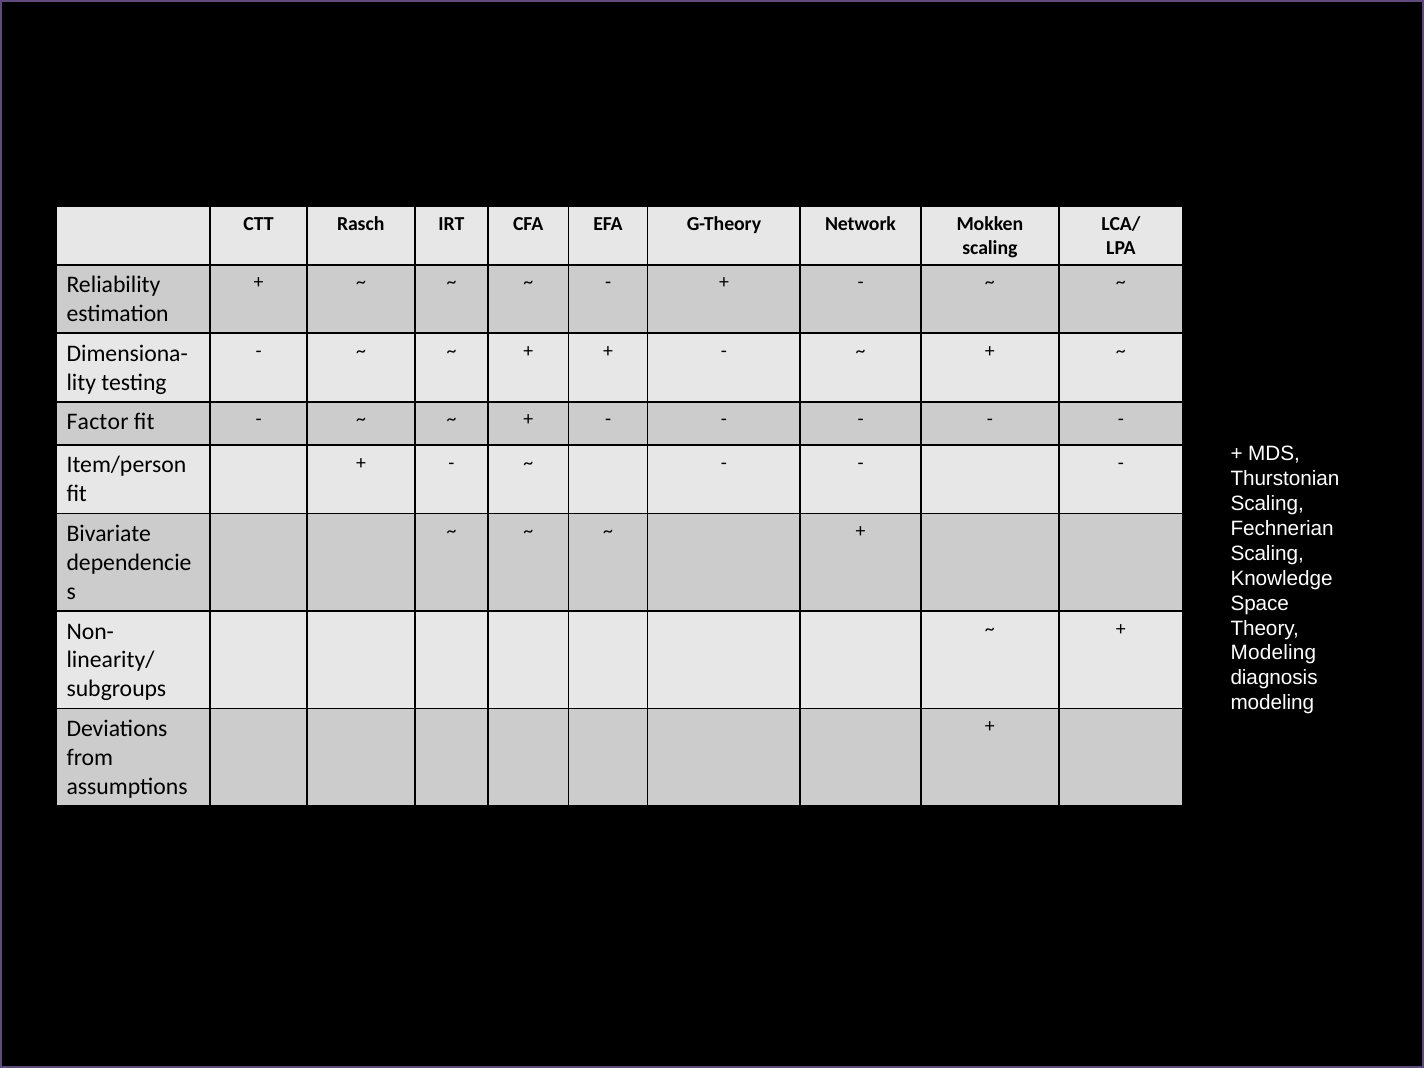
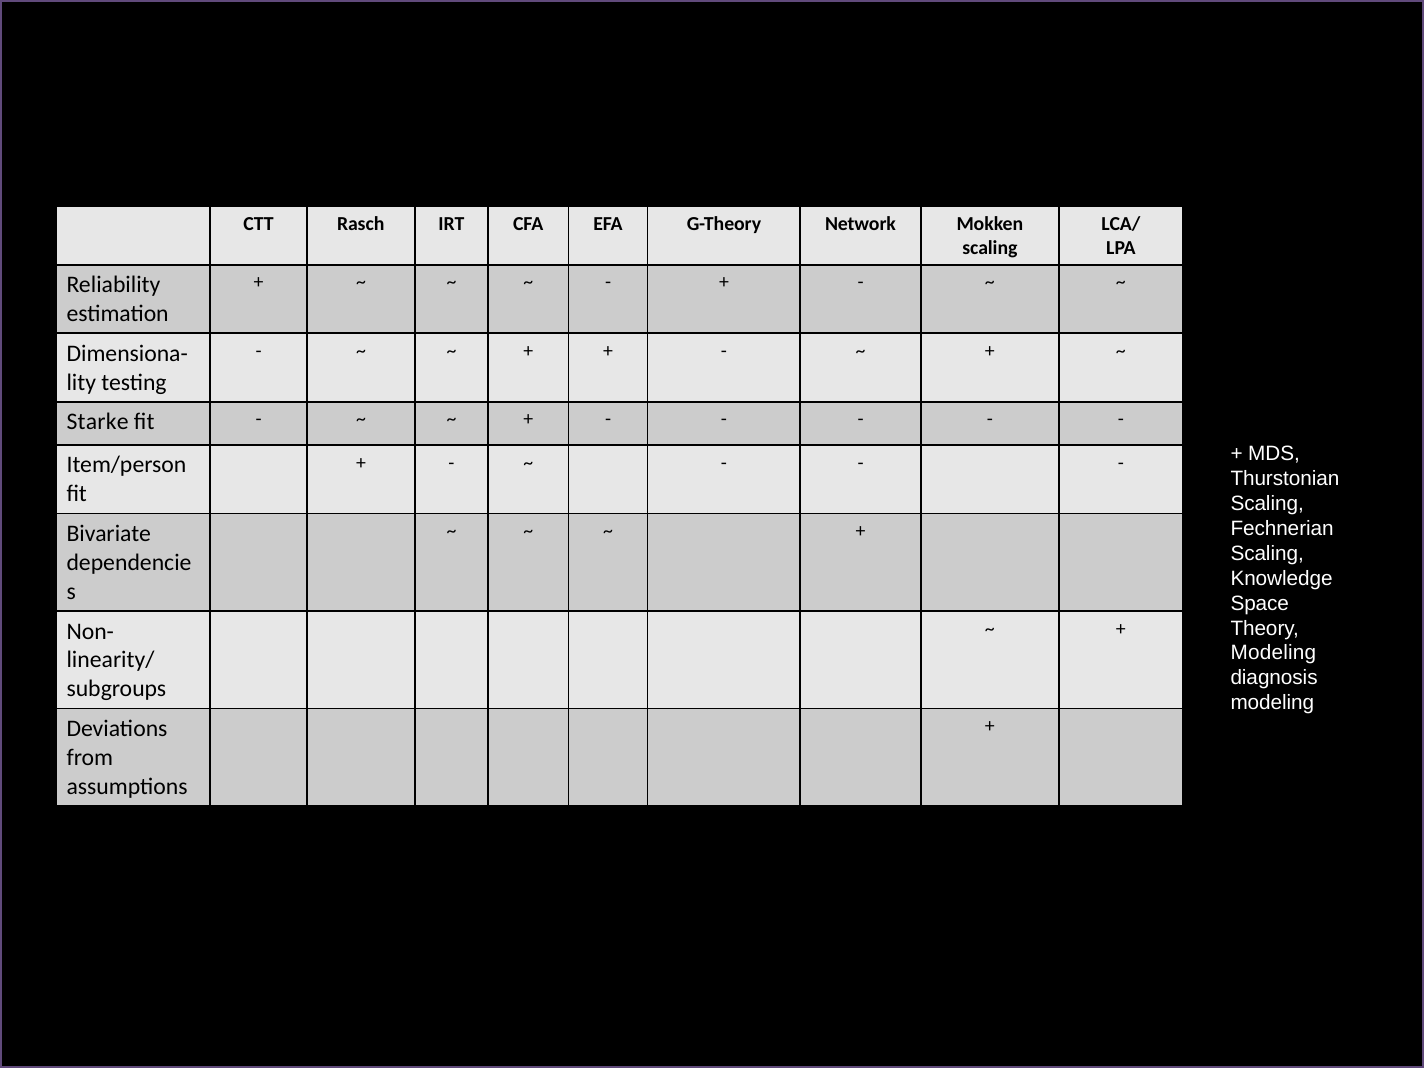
Factor: Factor -> Starke
